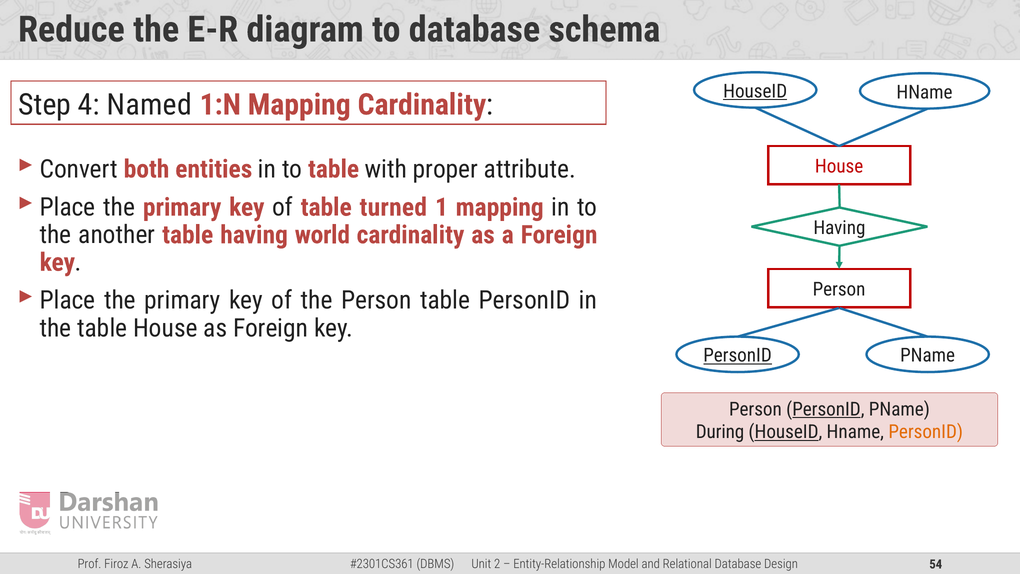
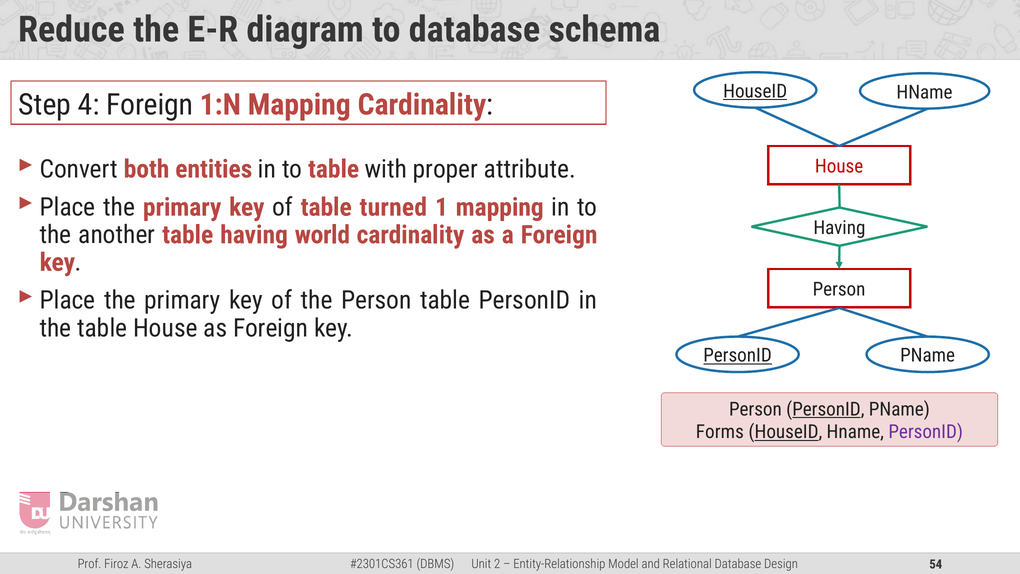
4 Named: Named -> Foreign
During: During -> Forms
PersonID at (926, 432) colour: orange -> purple
